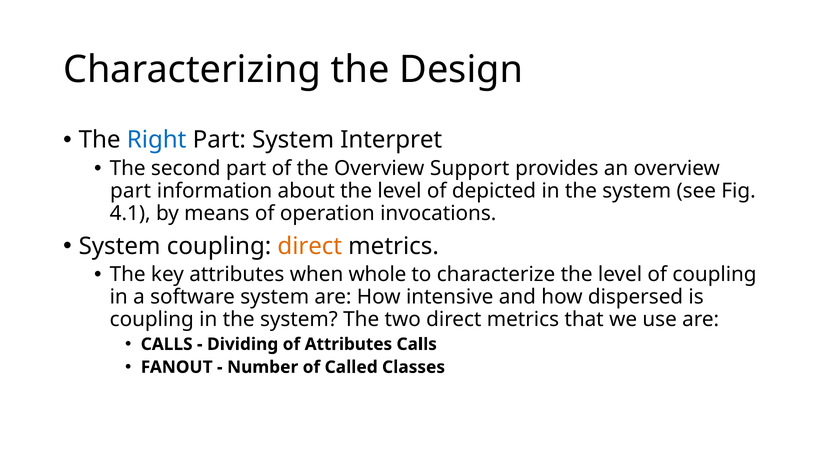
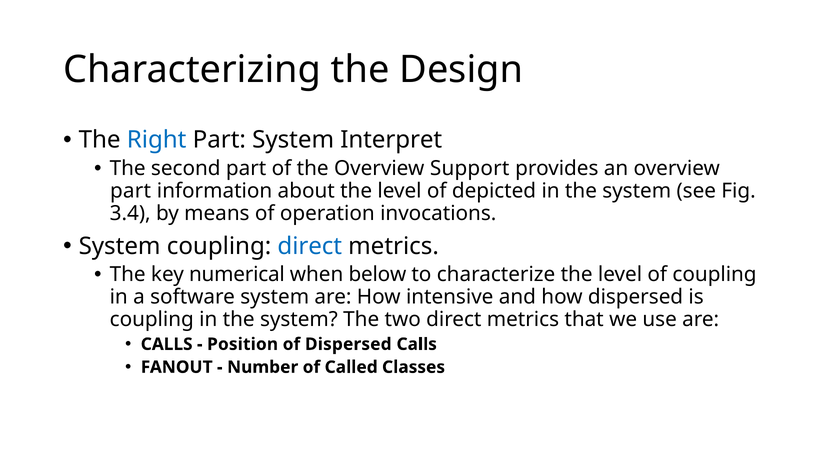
4.1: 4.1 -> 3.4
direct at (310, 246) colour: orange -> blue
key attributes: attributes -> numerical
whole: whole -> below
Dividing: Dividing -> Position
of Attributes: Attributes -> Dispersed
